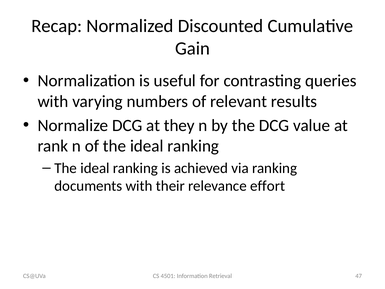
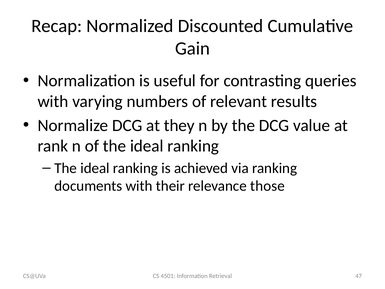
effort: effort -> those
